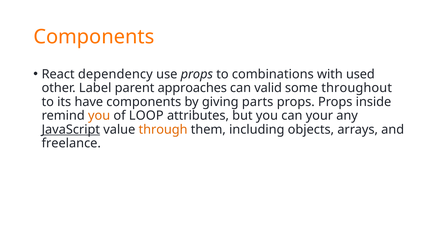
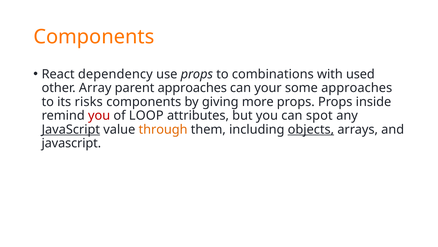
Label: Label -> Array
valid: valid -> your
some throughout: throughout -> approaches
have: have -> risks
parts: parts -> more
you at (99, 115) colour: orange -> red
your: your -> spot
objects underline: none -> present
freelance at (71, 143): freelance -> javascript
